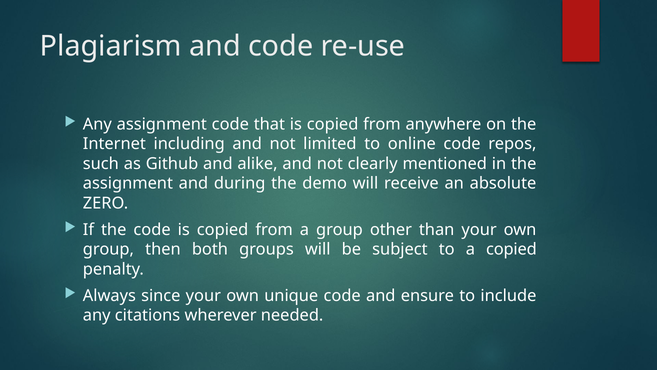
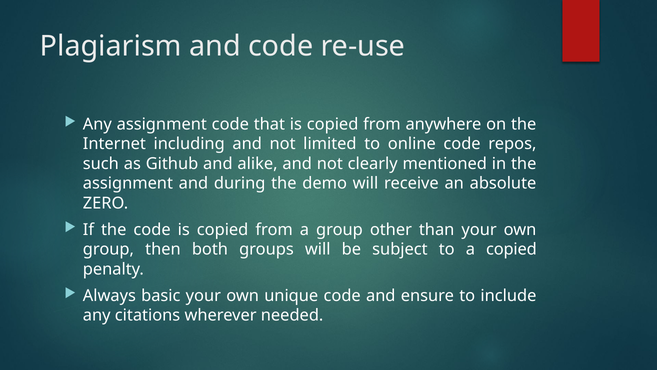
since: since -> basic
